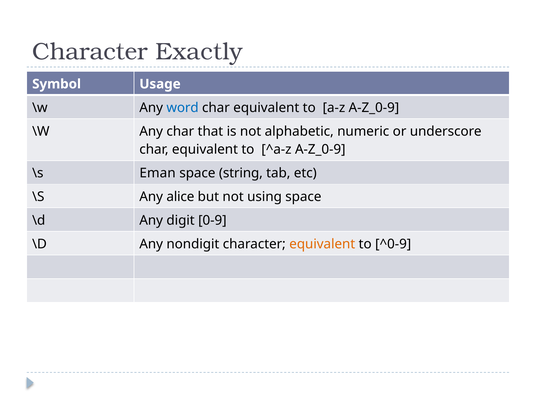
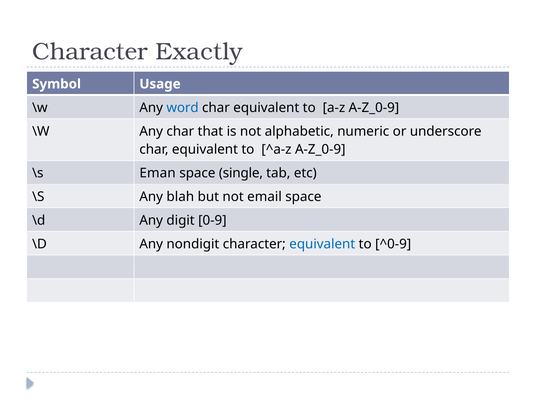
string: string -> single
alice: alice -> blah
using: using -> email
equivalent at (322, 244) colour: orange -> blue
